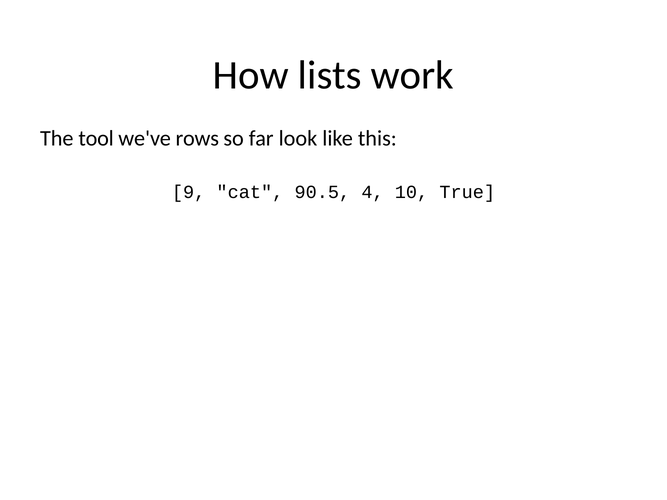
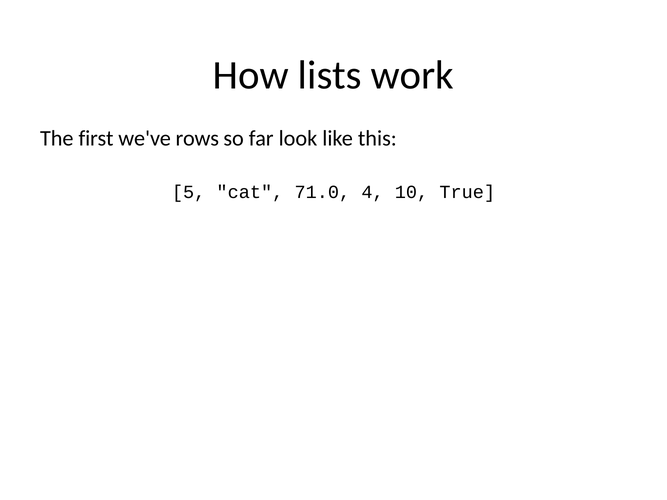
tool: tool -> first
9: 9 -> 5
90.5: 90.5 -> 71.0
